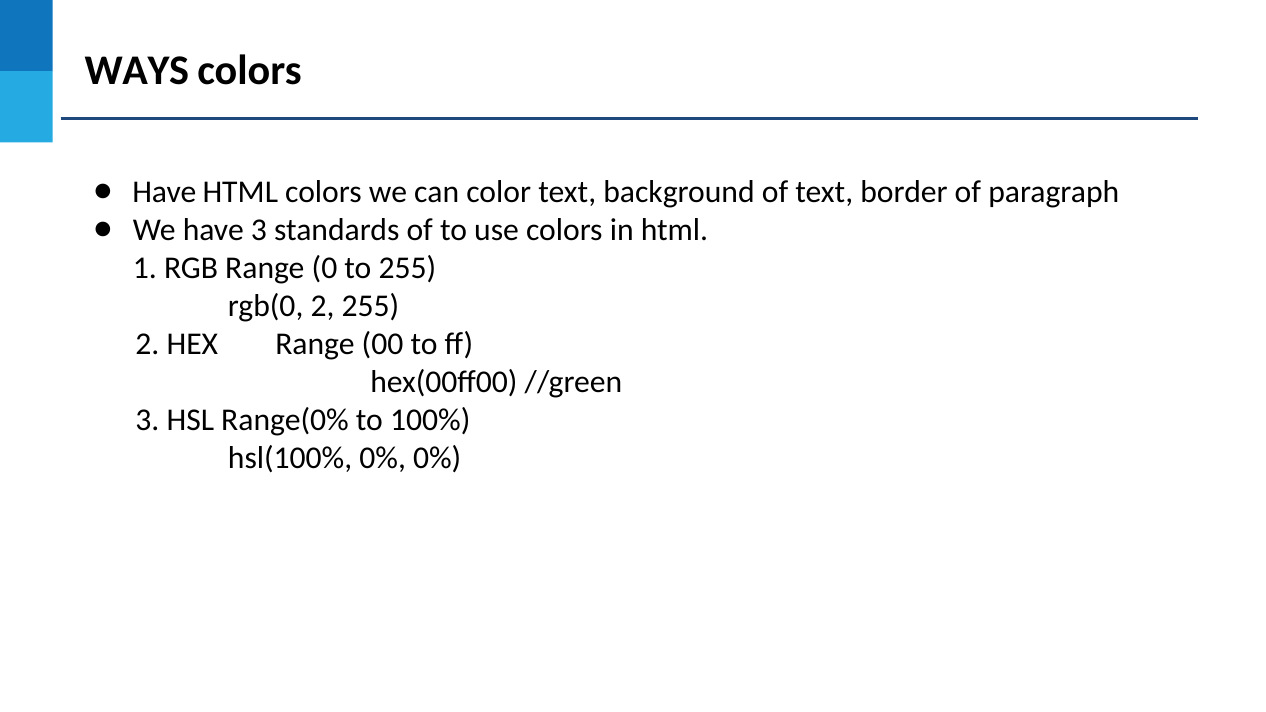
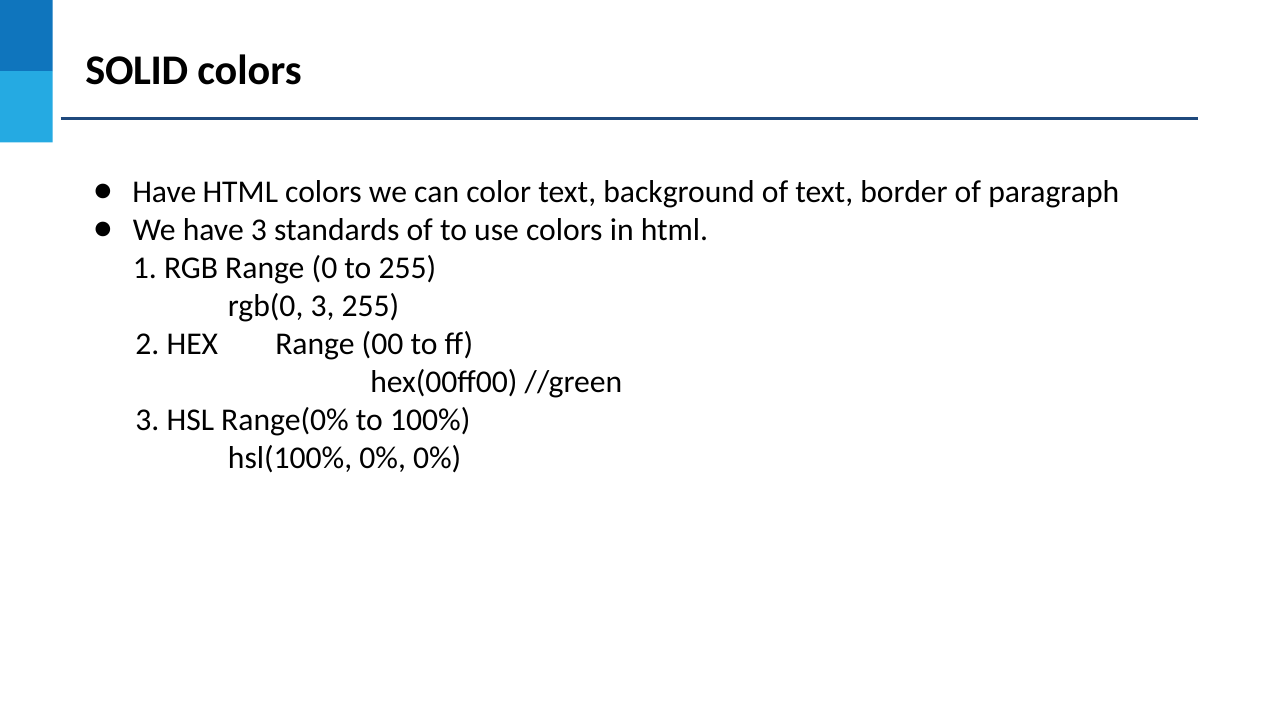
WAYS: WAYS -> SOLID
rgb(0 2: 2 -> 3
